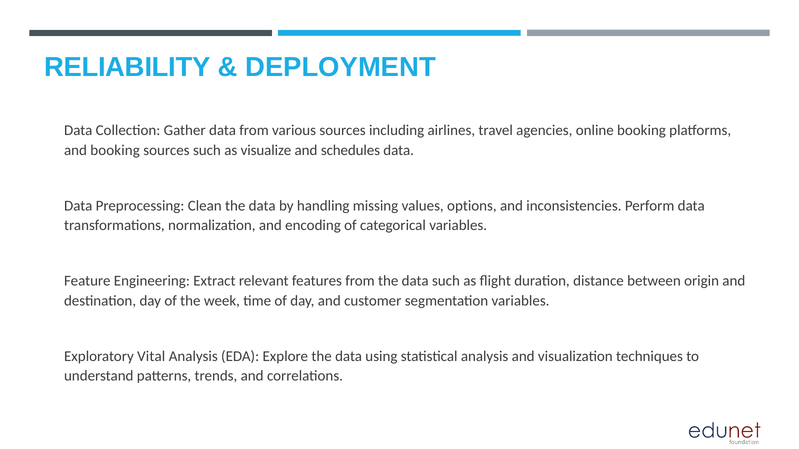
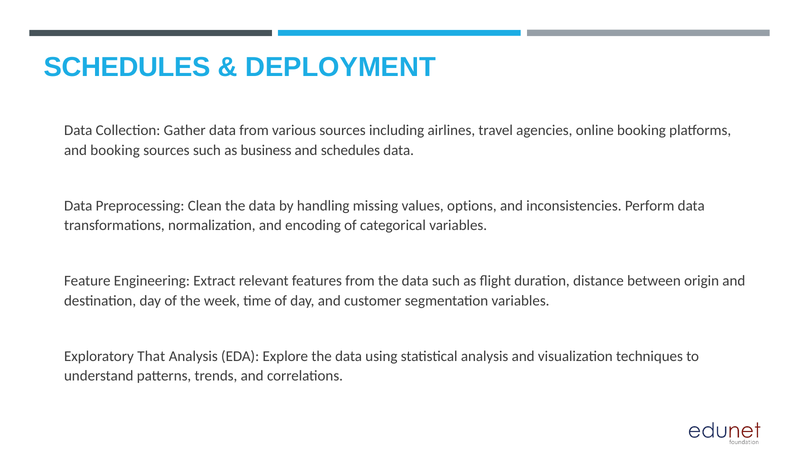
RELIABILITY at (127, 67): RELIABILITY -> SCHEDULES
visualize: visualize -> business
Vital: Vital -> That
